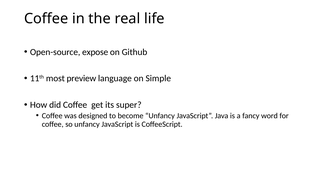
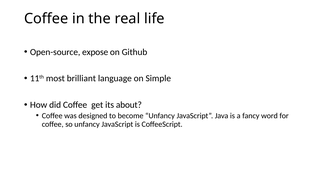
preview: preview -> brilliant
super: super -> about
